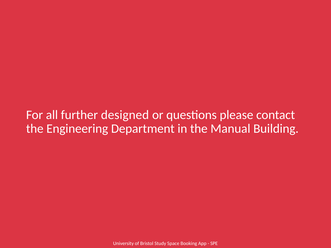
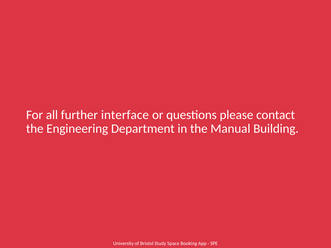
designed: designed -> interface
